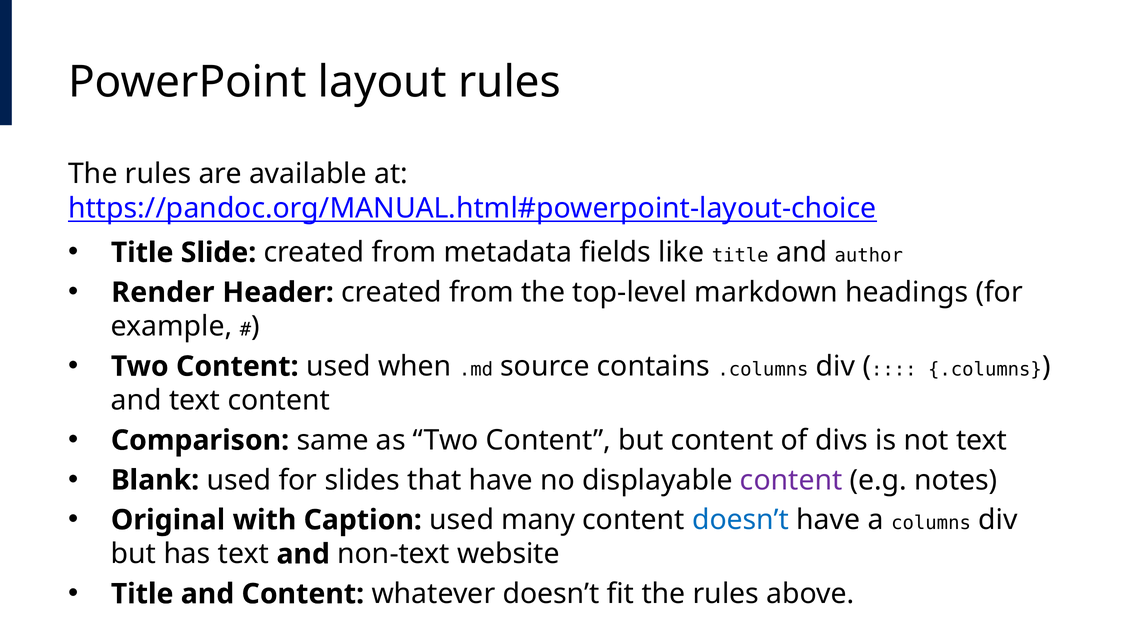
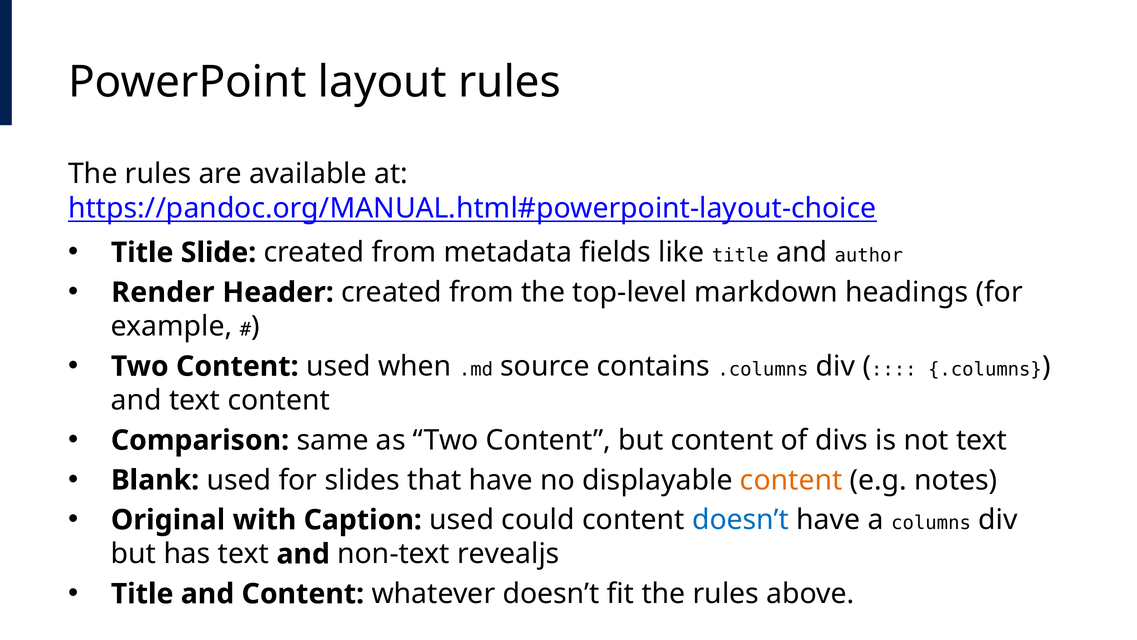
content at (791, 480) colour: purple -> orange
many: many -> could
website: website -> revealjs
